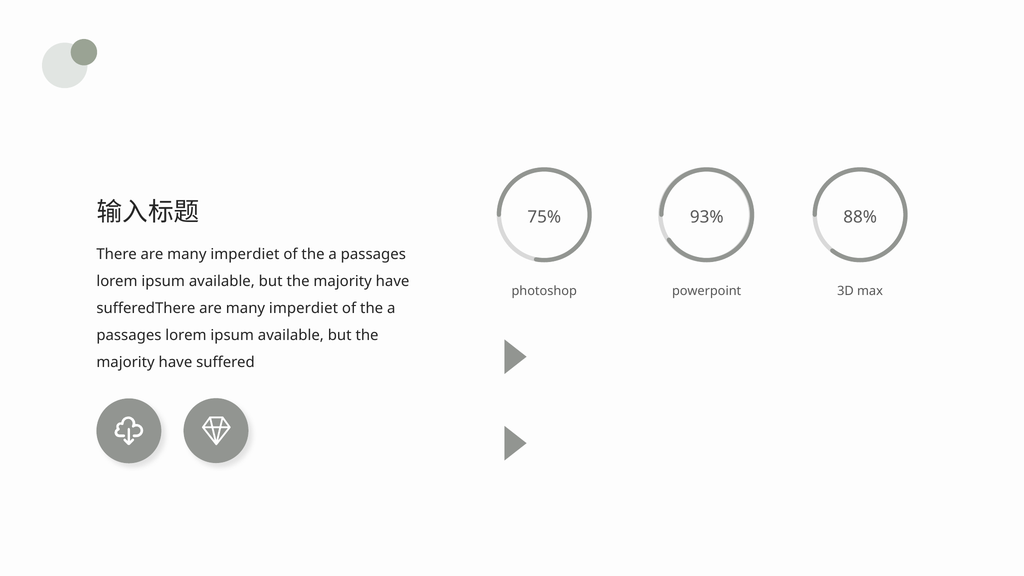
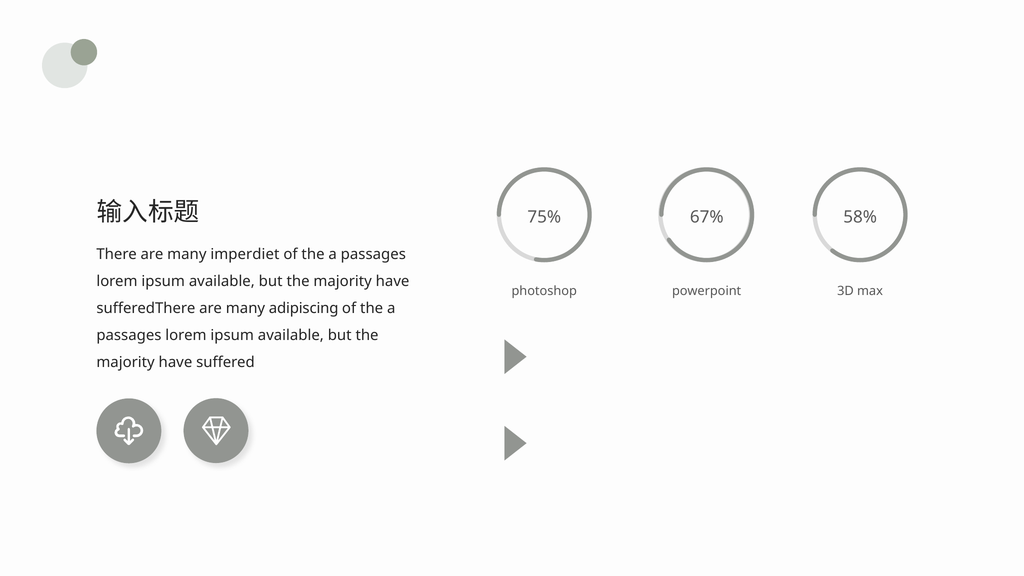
93%: 93% -> 67%
88%: 88% -> 58%
sufferedThere are many imperdiet: imperdiet -> adipiscing
